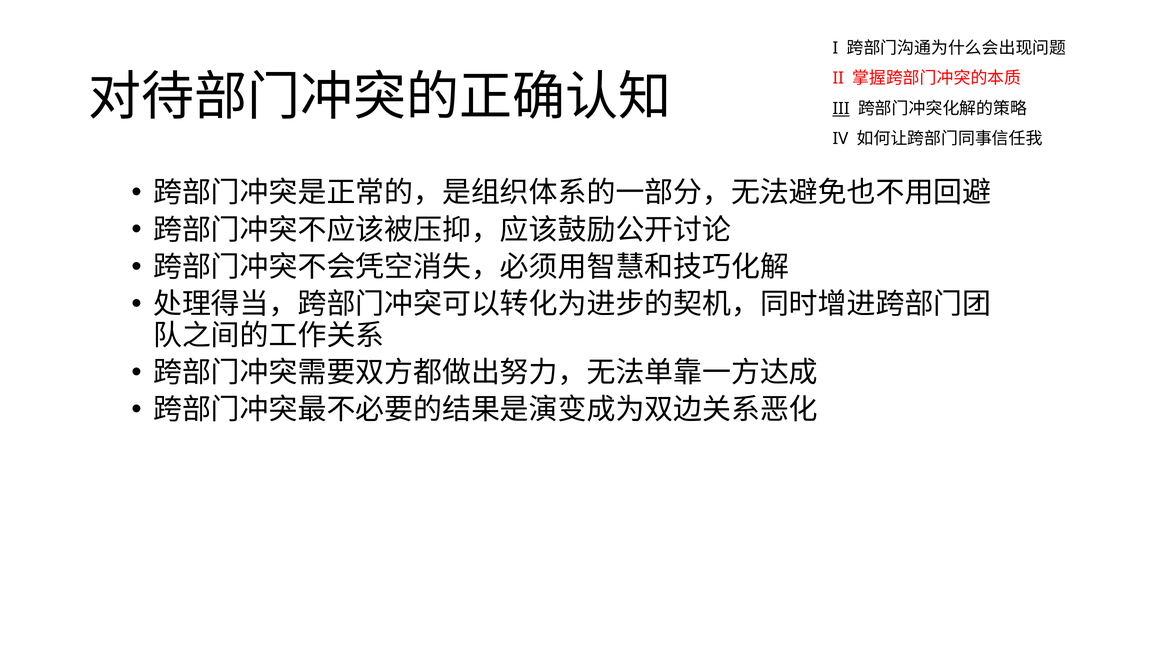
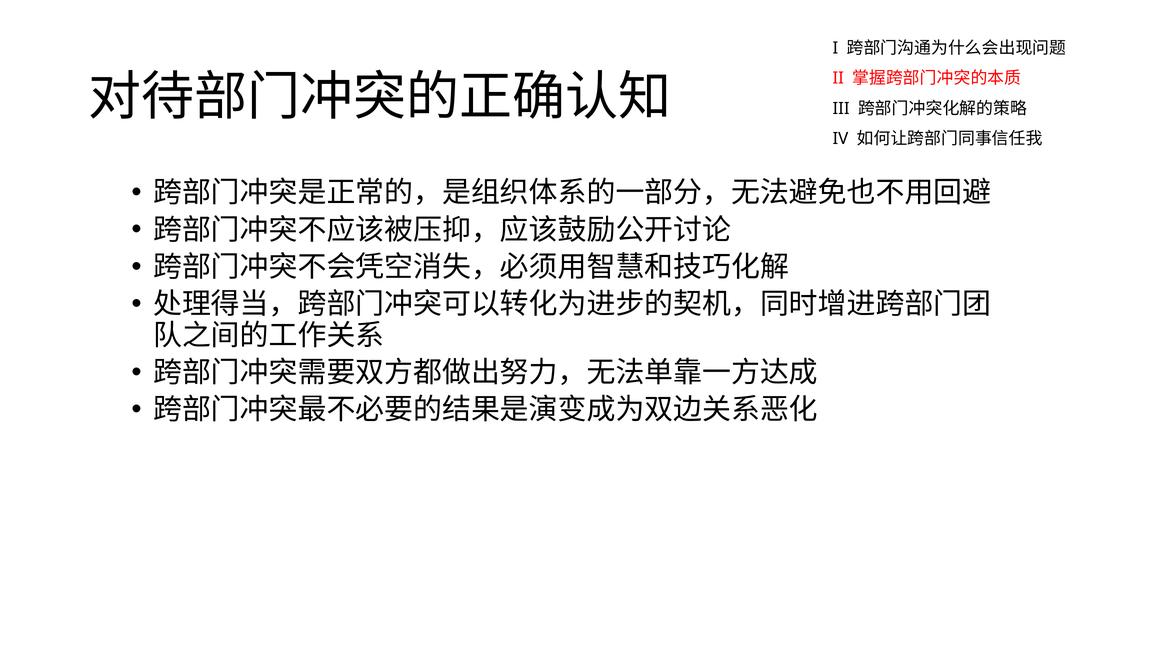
III underline: present -> none
